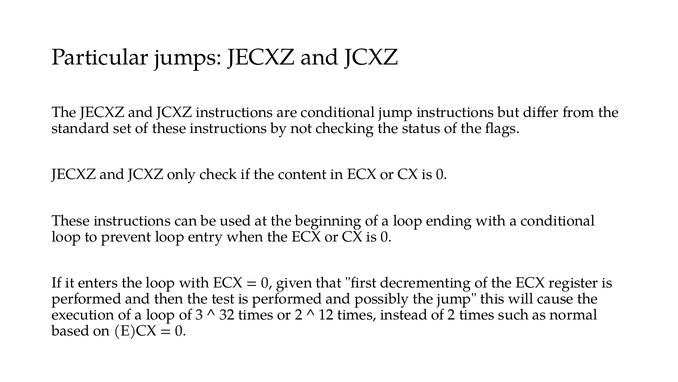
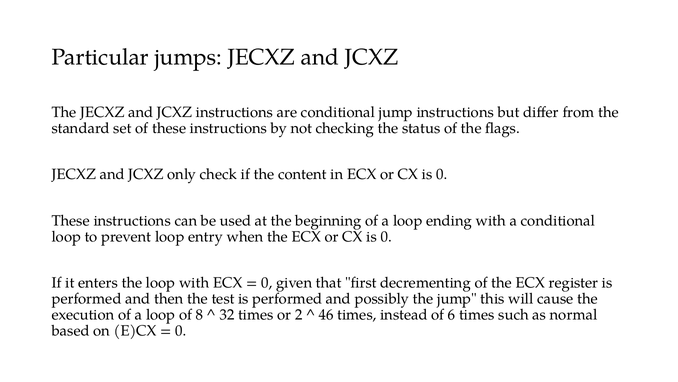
3: 3 -> 8
12: 12 -> 46
of 2: 2 -> 6
